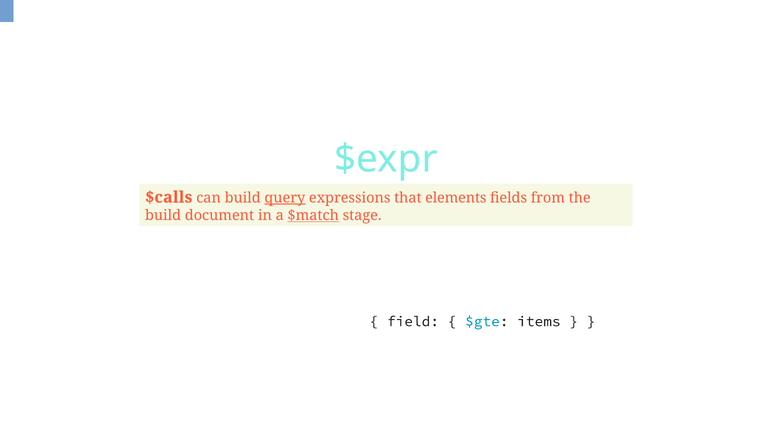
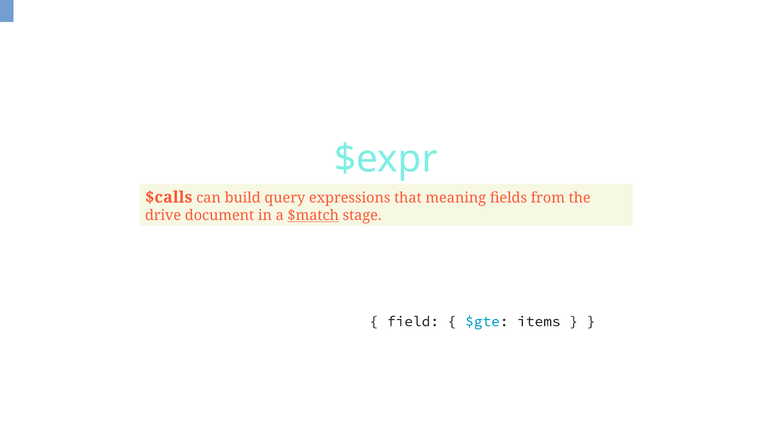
query underline: present -> none
elements: elements -> meaning
build at (163, 215): build -> drive
